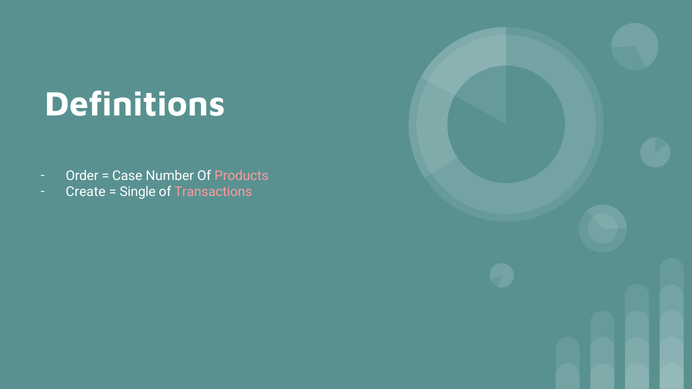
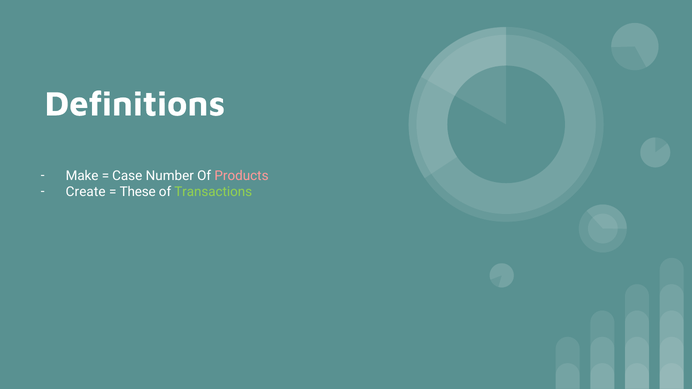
Order: Order -> Make
Single: Single -> These
Transactions colour: pink -> light green
